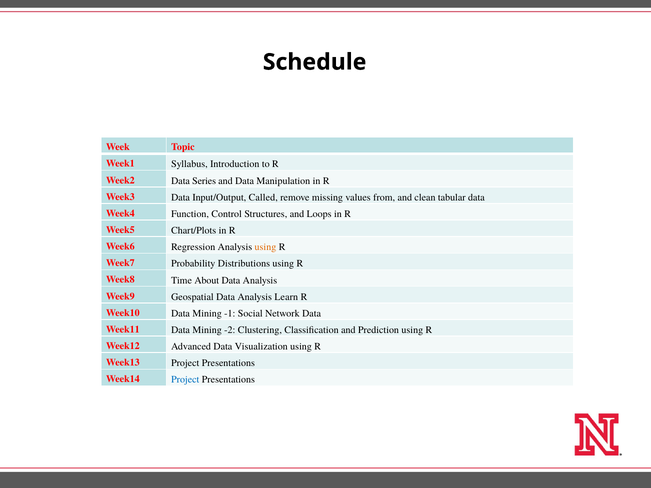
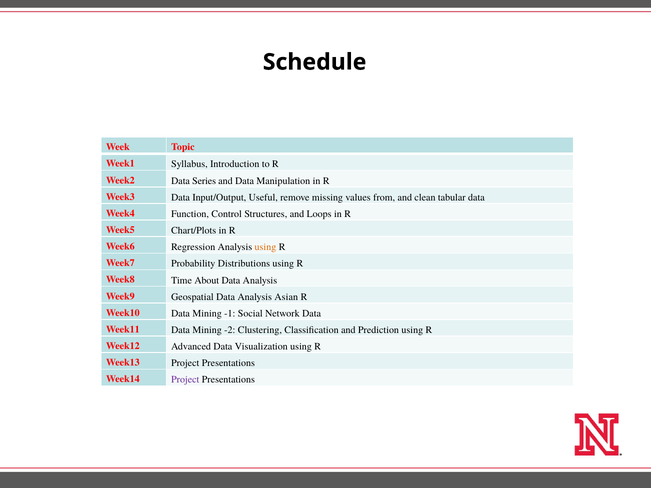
Called: Called -> Useful
Learn: Learn -> Asian
Project at (185, 380) colour: blue -> purple
